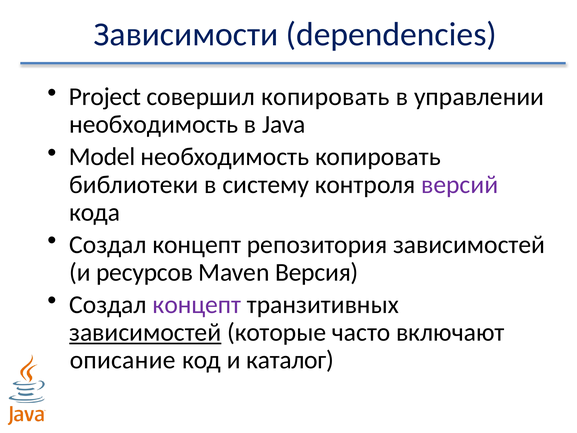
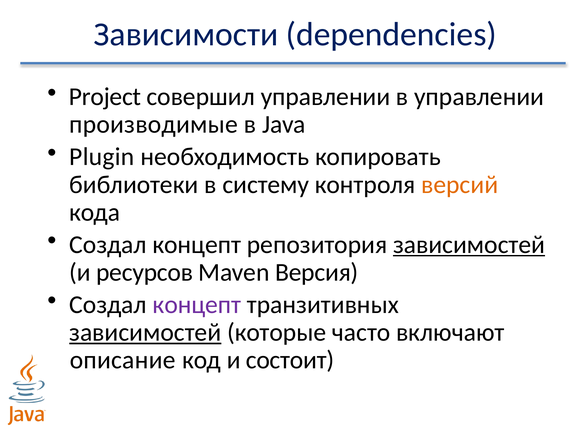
совершил копировать: копировать -> управлении
необходимость at (154, 124): необходимость -> производимые
Model: Model -> Plugin
версий colour: purple -> orange
зависимостей at (469, 244) underline: none -> present
каталог: каталог -> состоит
